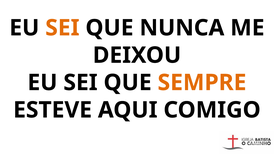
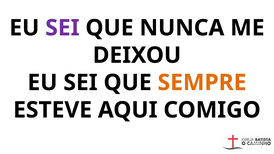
SEI at (62, 28) colour: orange -> purple
